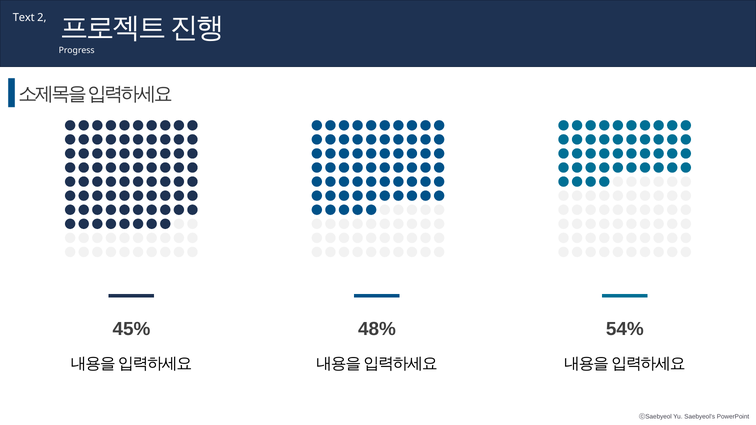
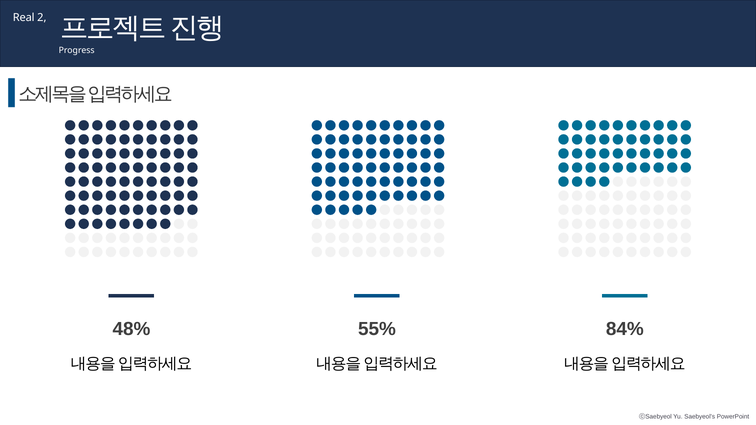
Text: Text -> Real
45%: 45% -> 48%
48%: 48% -> 55%
54%: 54% -> 84%
